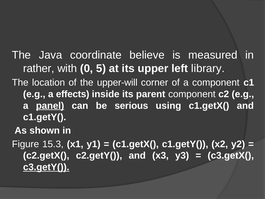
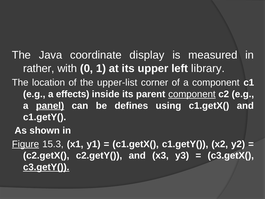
believe: believe -> display
5: 5 -> 1
upper-will: upper-will -> upper-list
component at (192, 94) underline: none -> present
serious: serious -> defines
Figure underline: none -> present
